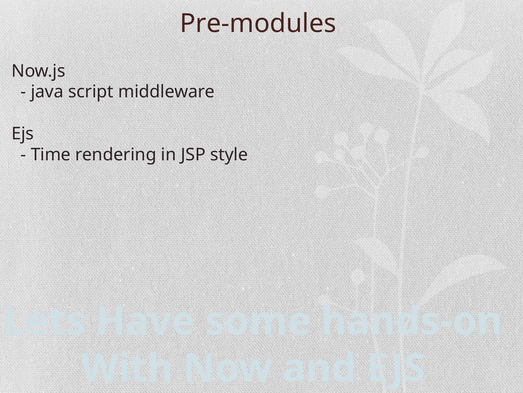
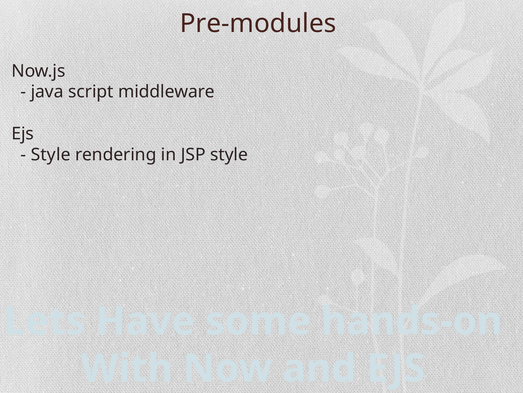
Time at (51, 154): Time -> Style
